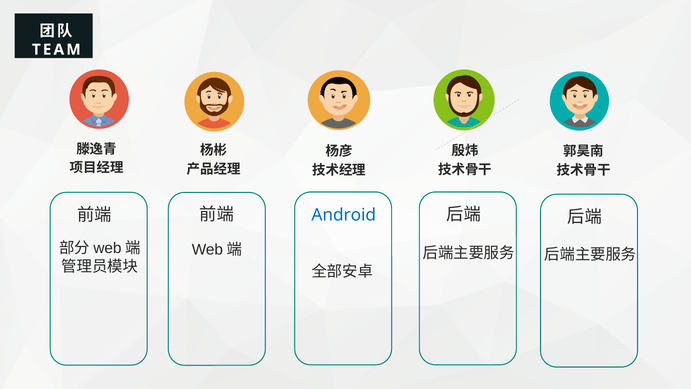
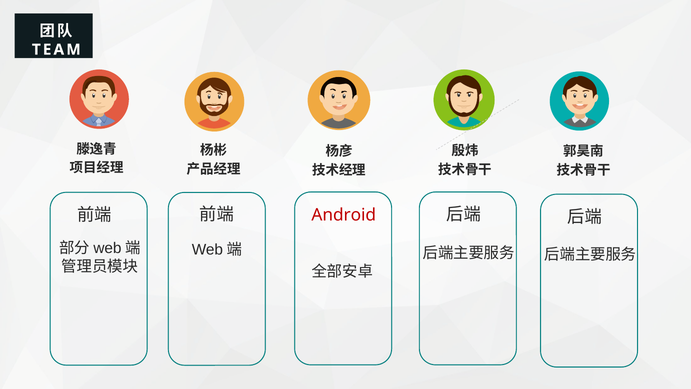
Android colour: blue -> red
